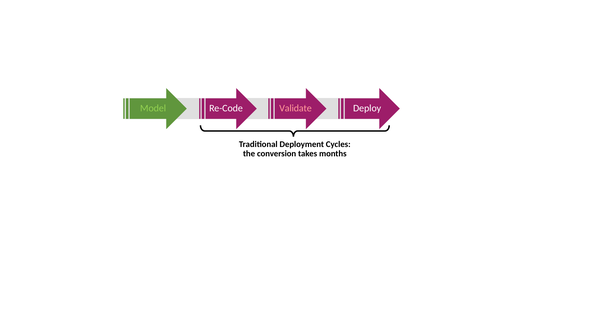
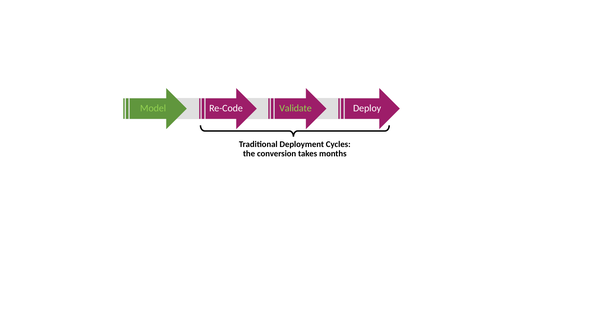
Validate colour: pink -> light green
